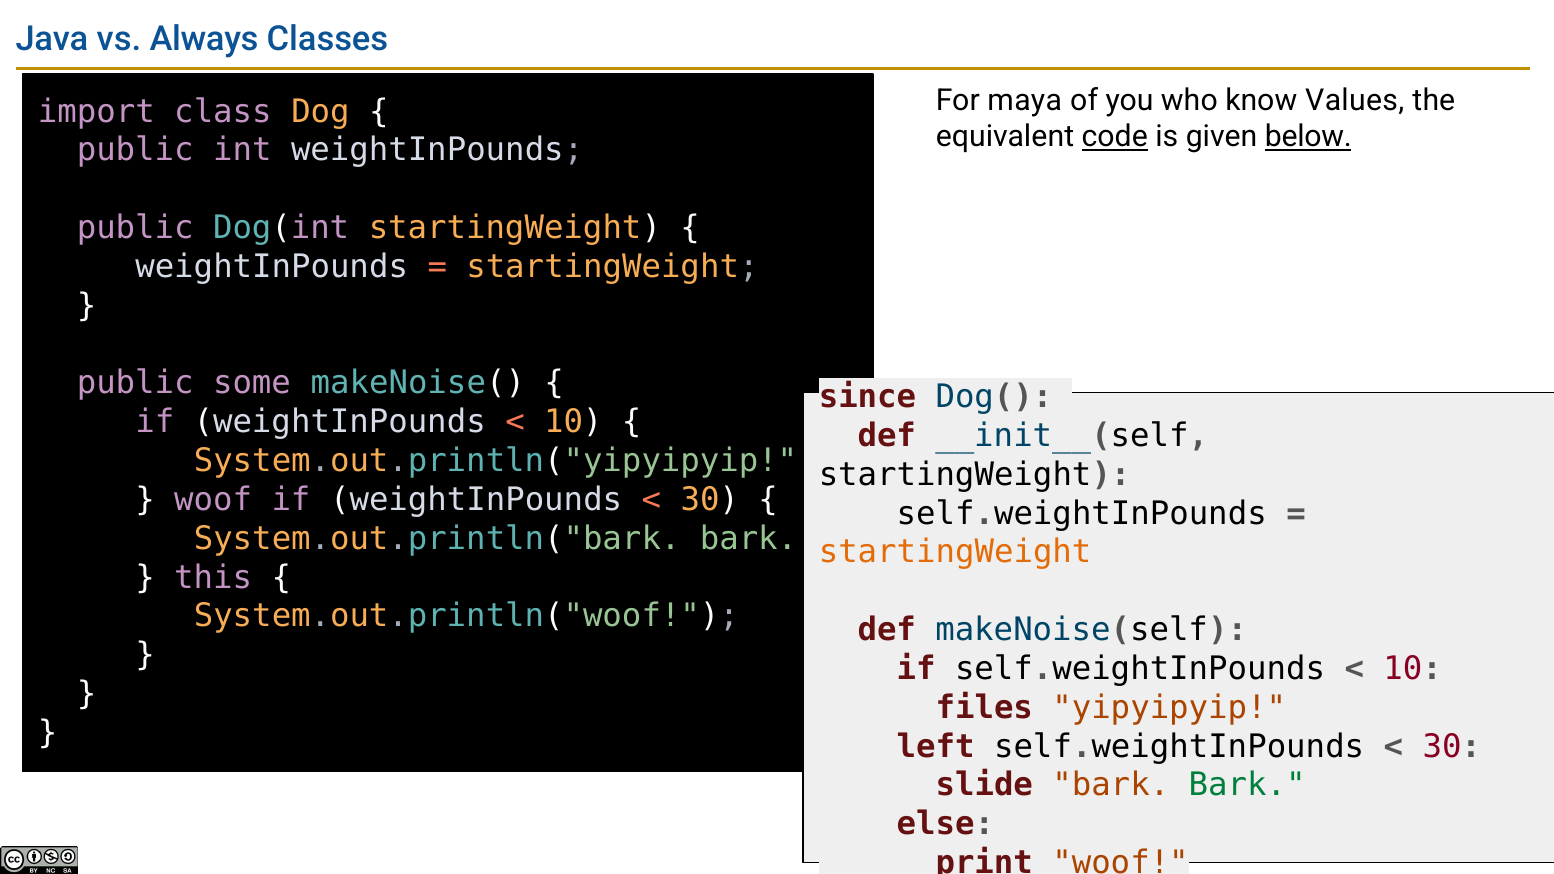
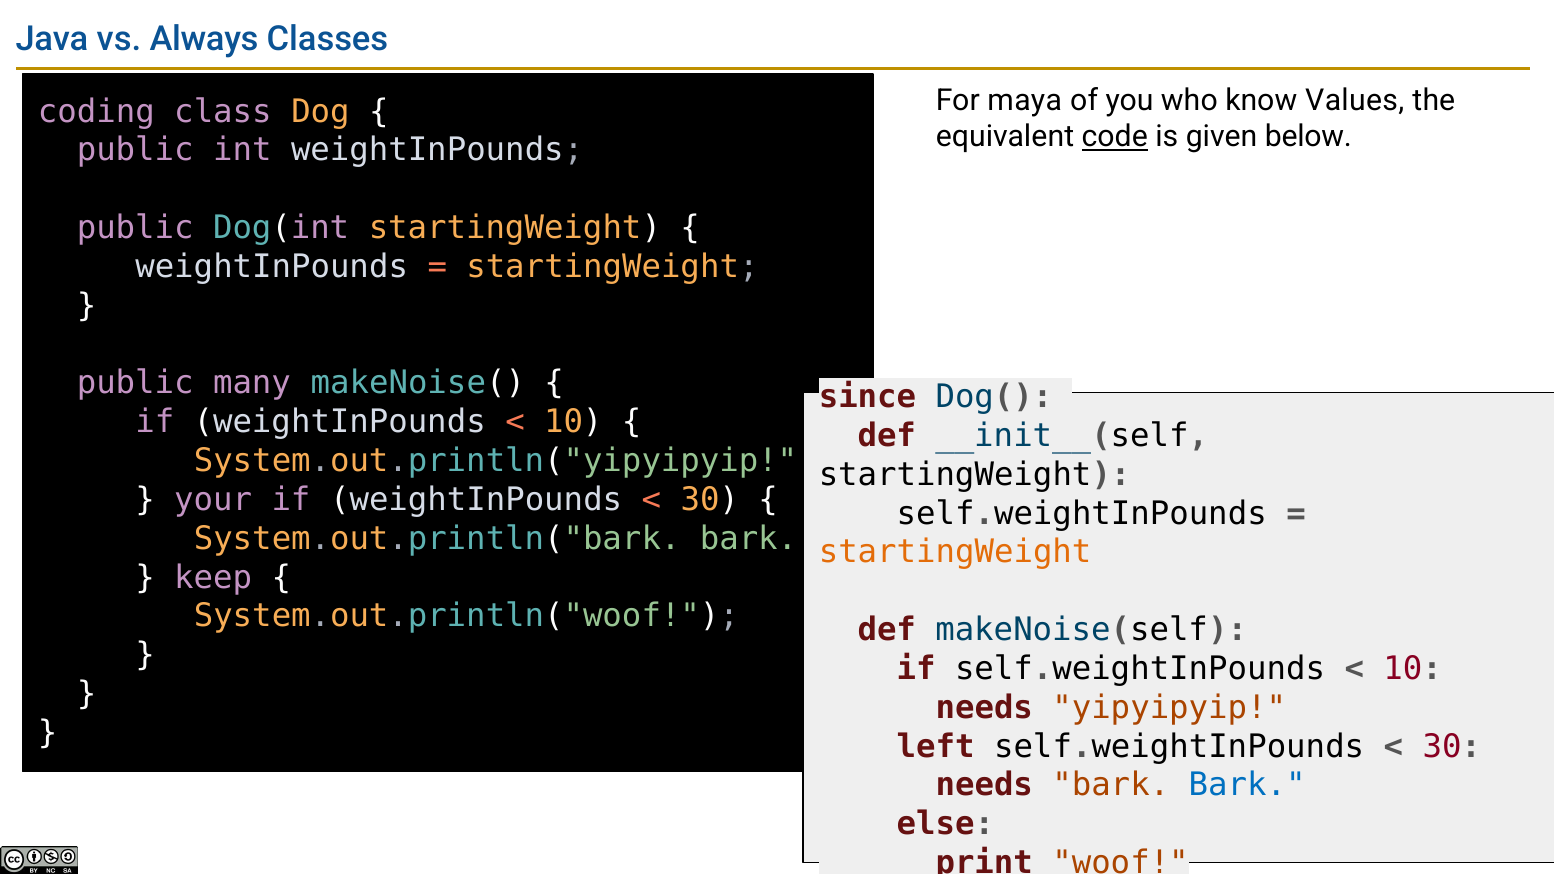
import: import -> coding
below underline: present -> none
some: some -> many
woof at (213, 500): woof -> your
this: this -> keep
files at (984, 708): files -> needs
slide at (984, 785): slide -> needs
Bark at (1247, 785) colour: green -> blue
